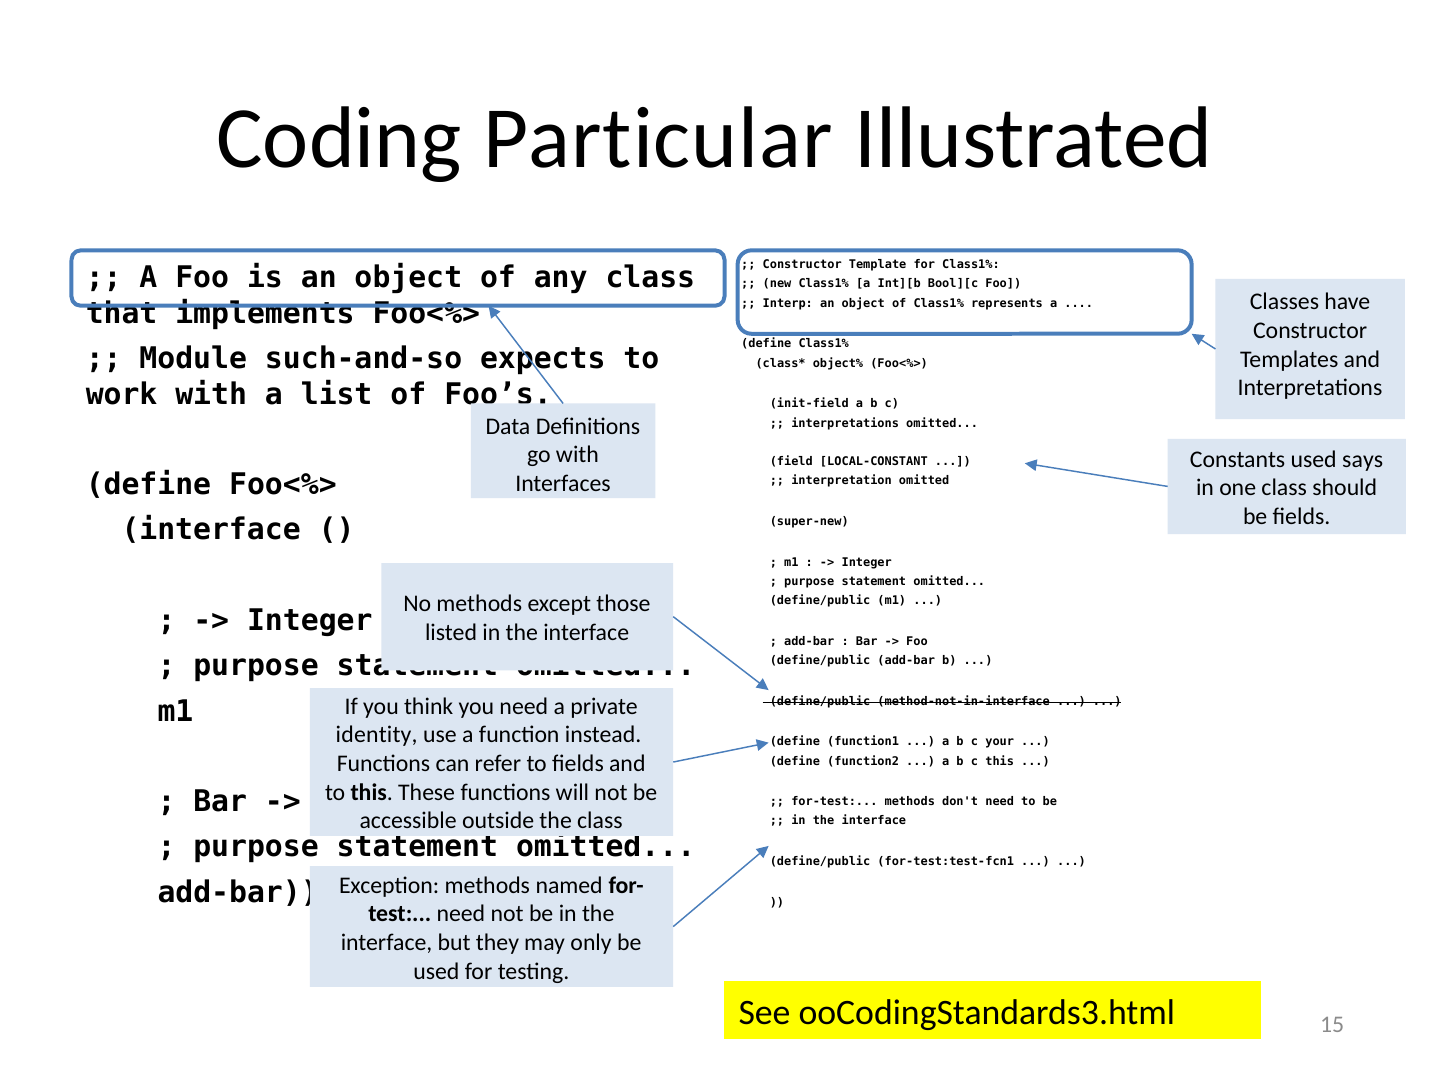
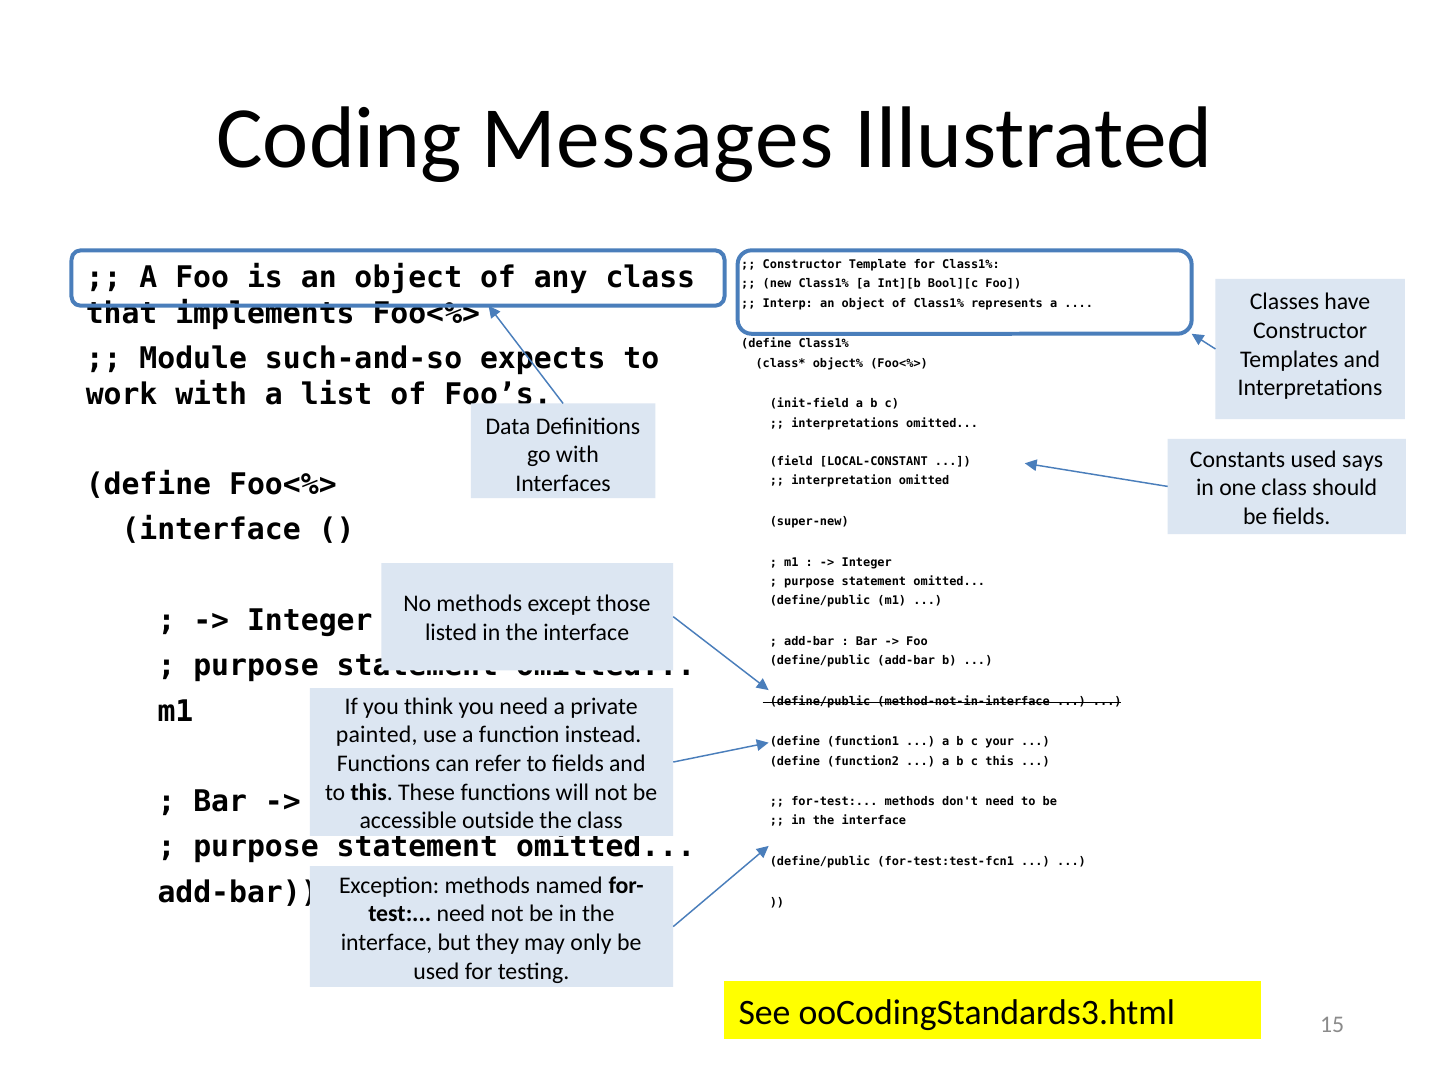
Particular: Particular -> Messages
identity: identity -> painted
